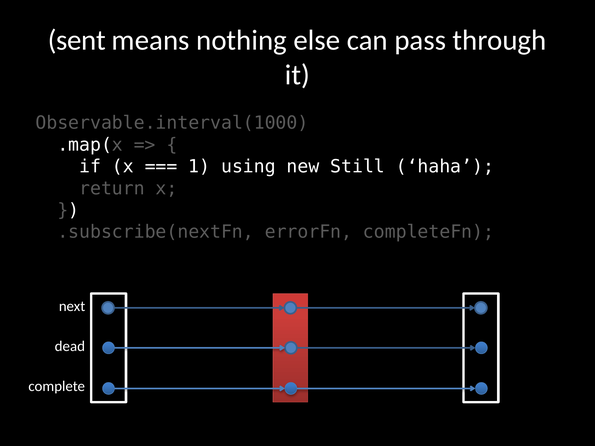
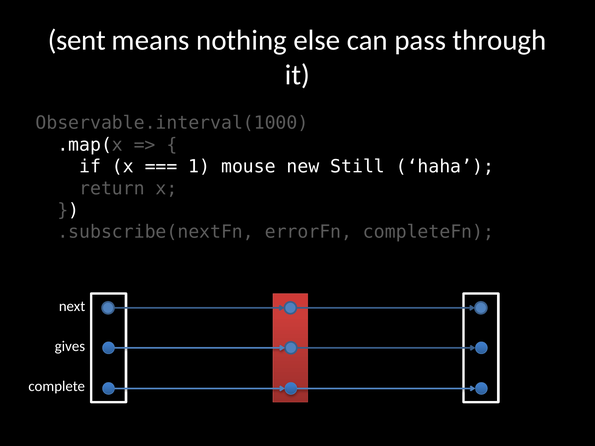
using: using -> mouse
dead: dead -> gives
